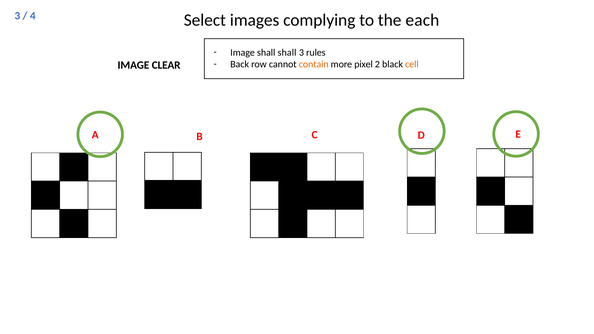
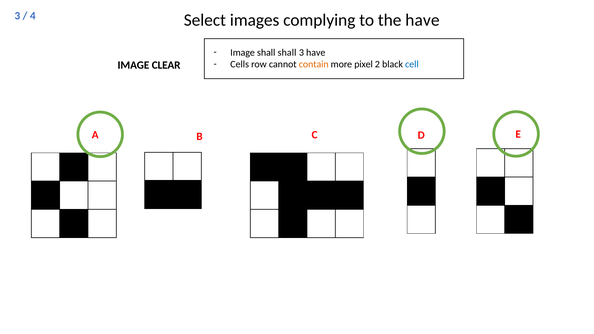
the each: each -> have
3 rules: rules -> have
Back: Back -> Cells
cell colour: orange -> blue
